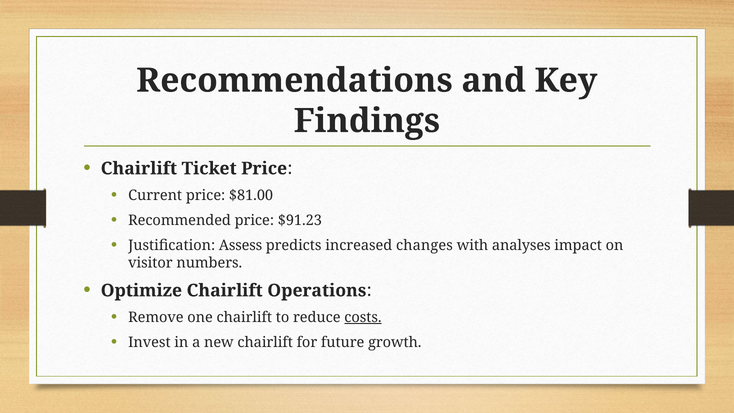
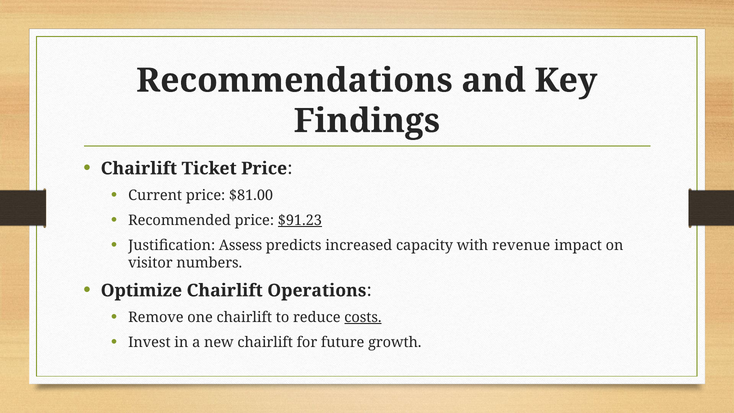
$91.23 underline: none -> present
changes: changes -> capacity
analyses: analyses -> revenue
